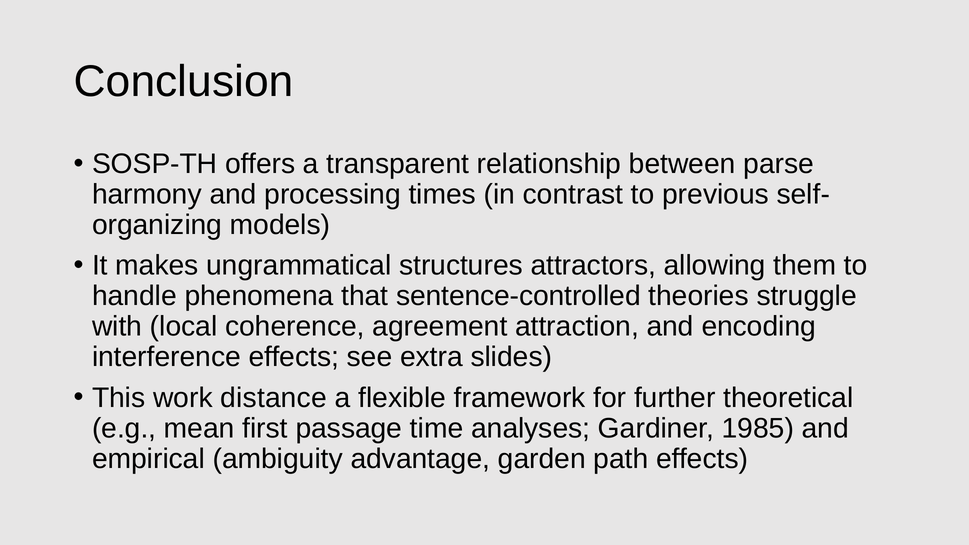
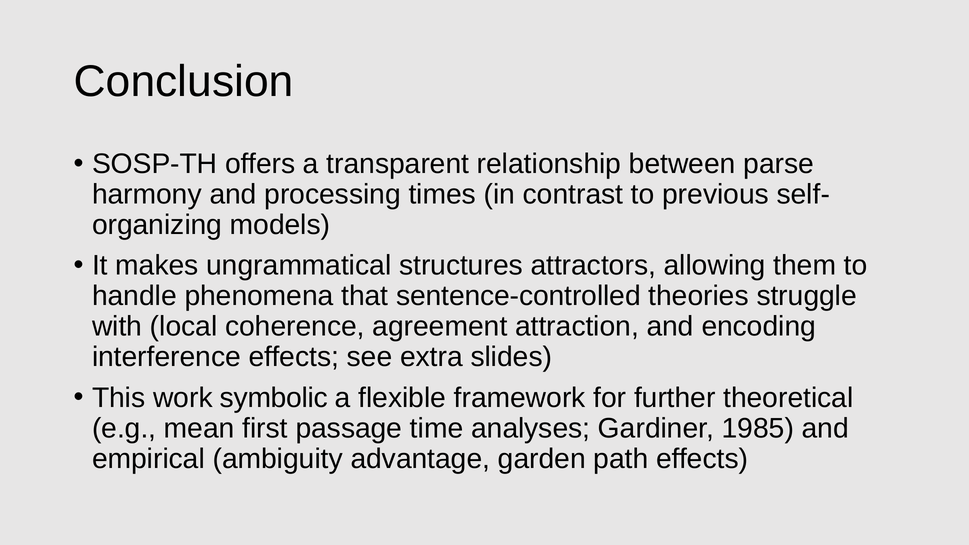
distance: distance -> symbolic
